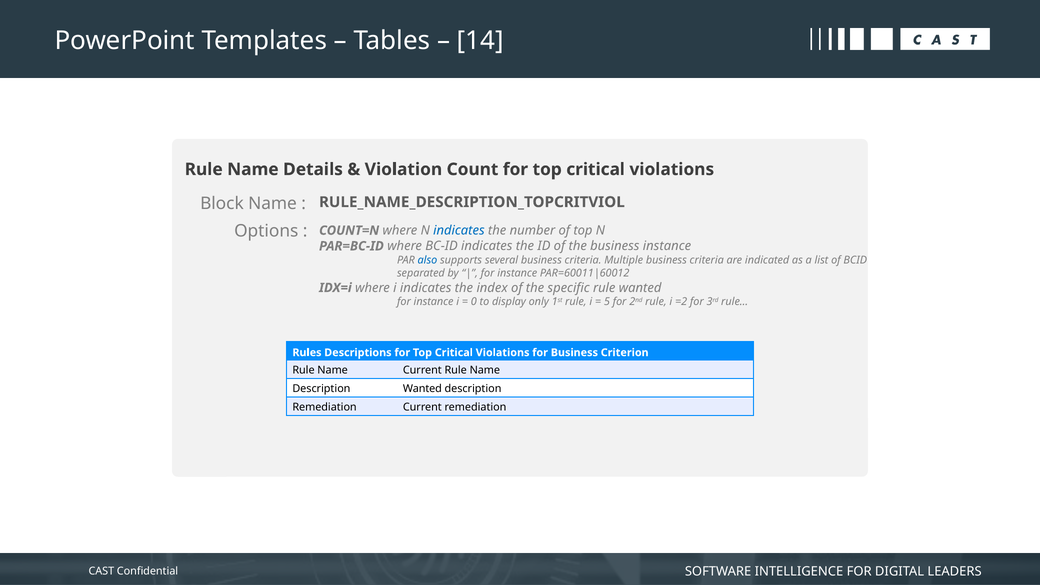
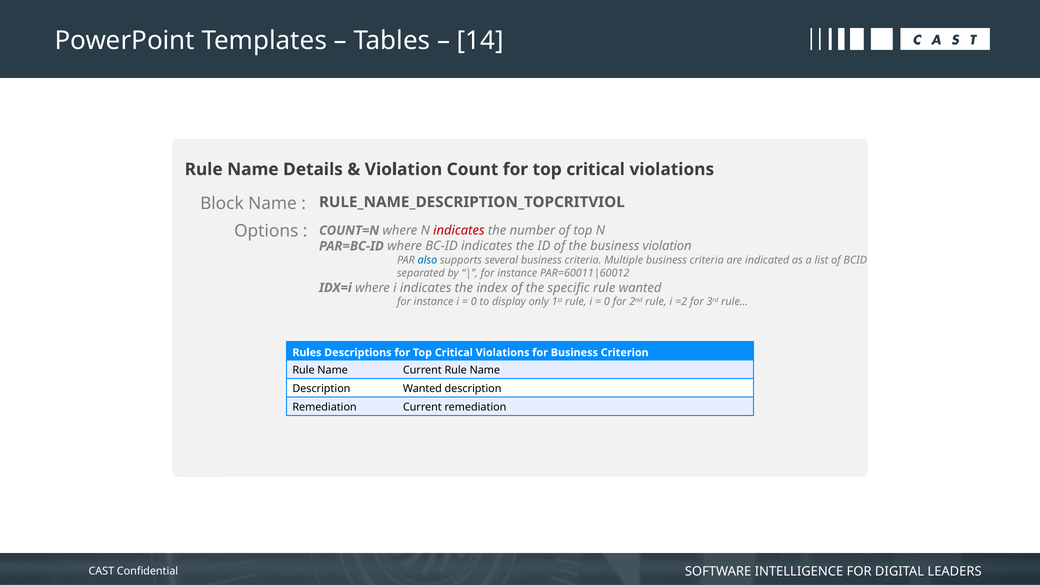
indicates at (459, 231) colour: blue -> red
business instance: instance -> violation
5 at (607, 302): 5 -> 0
